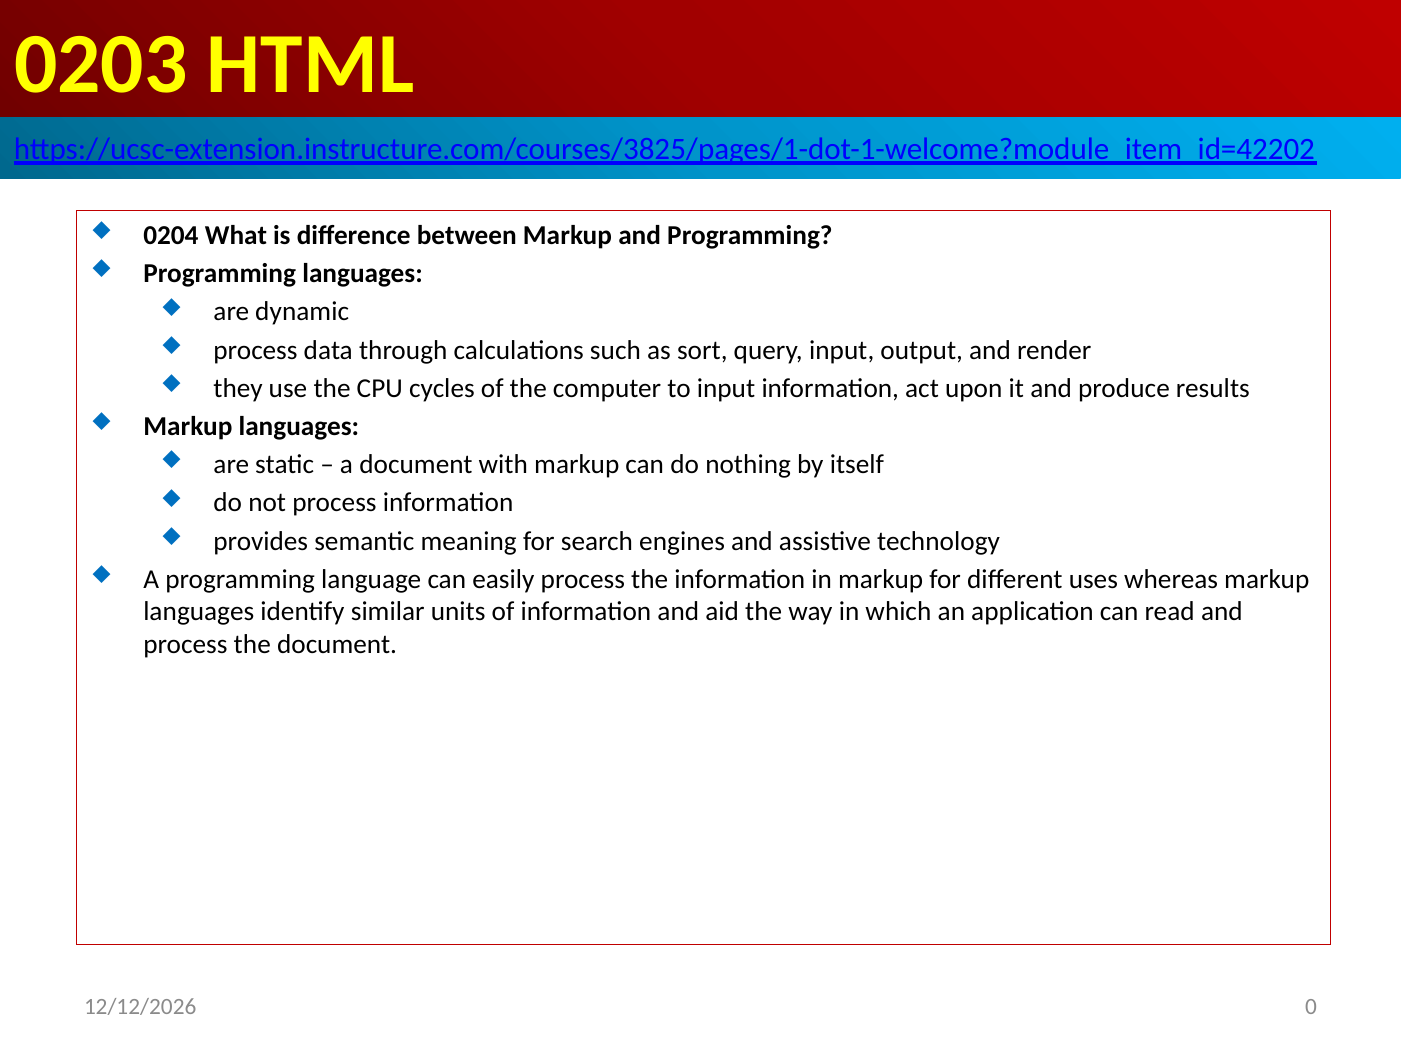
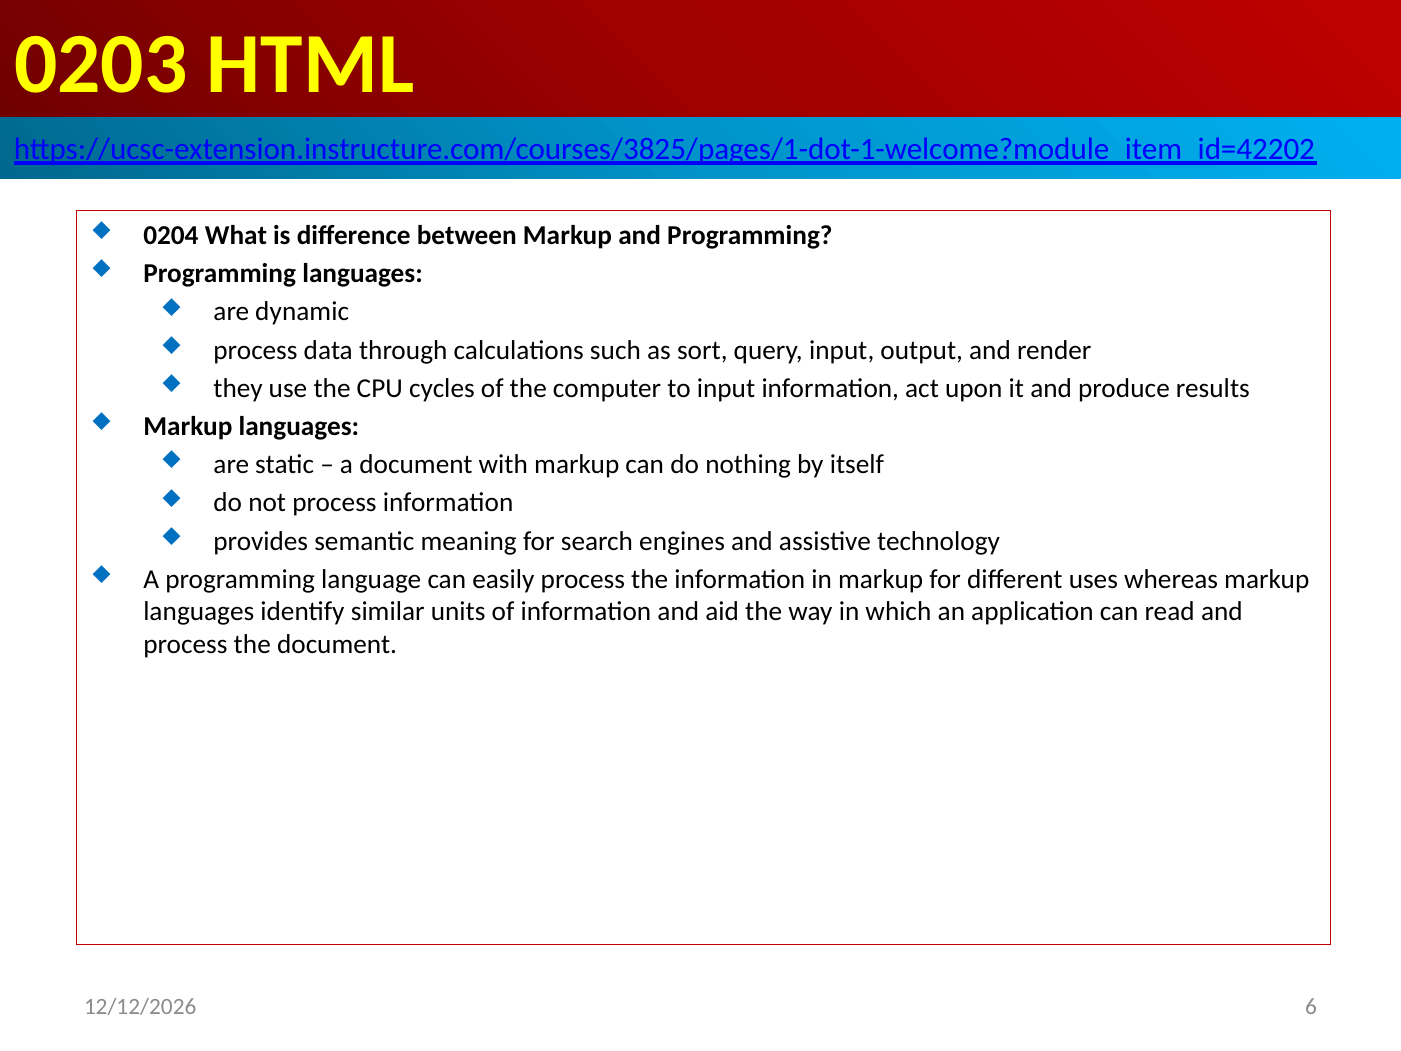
0: 0 -> 6
